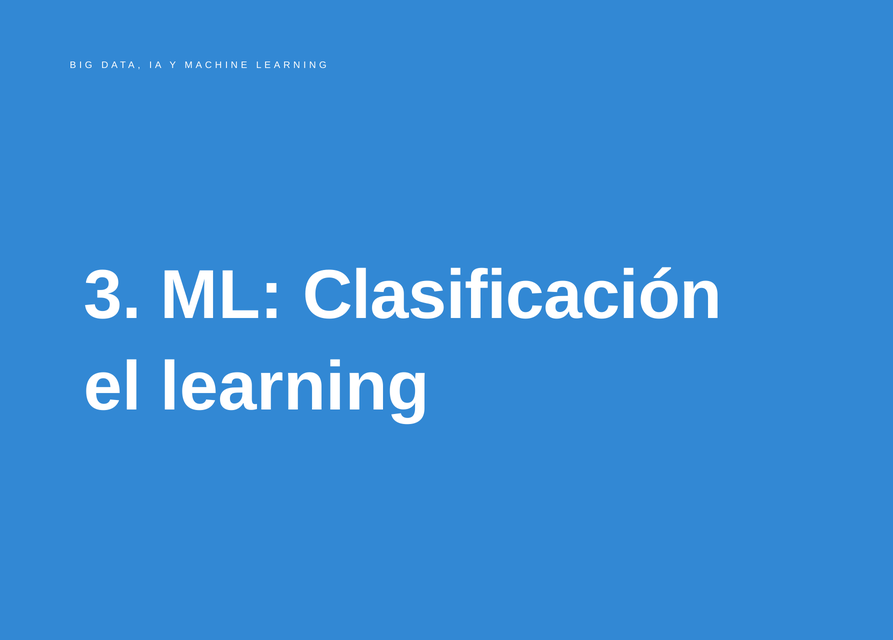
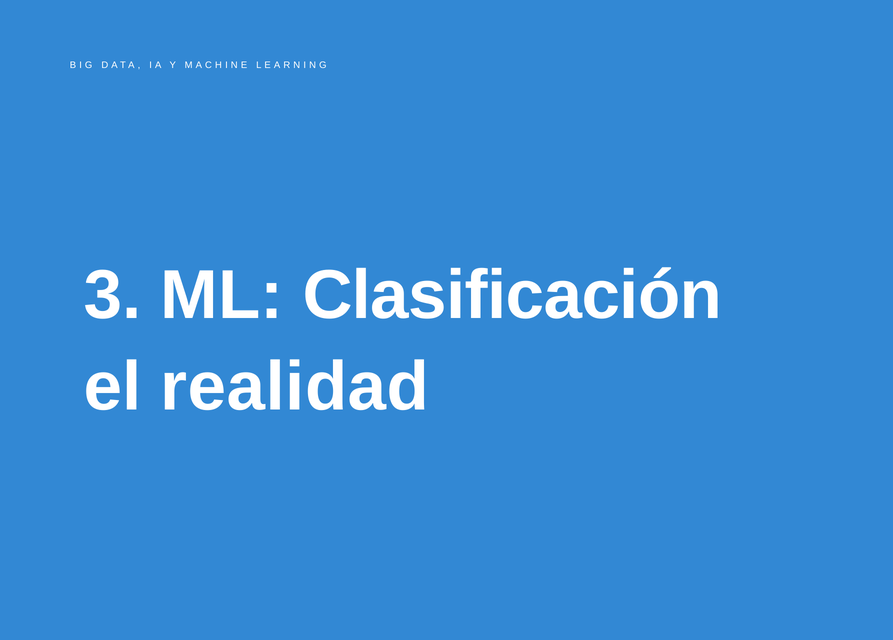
learning: learning -> realidad
